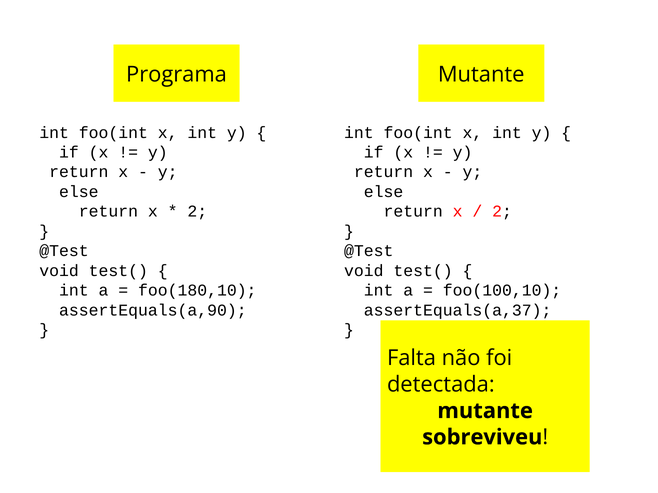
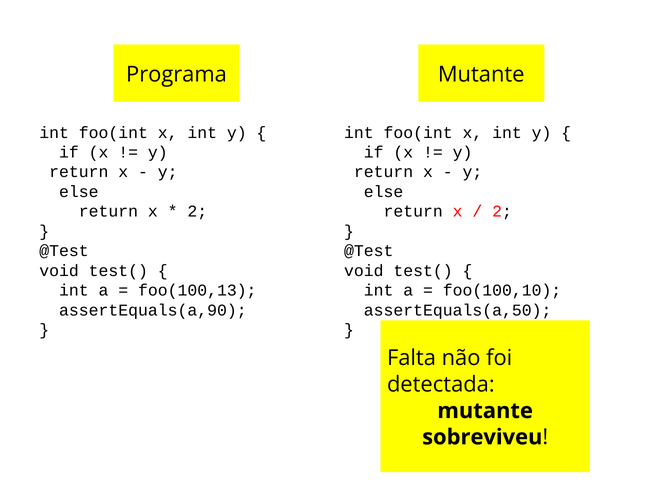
foo(180,10: foo(180,10 -> foo(100,13
assertEquals(a,37: assertEquals(a,37 -> assertEquals(a,50
